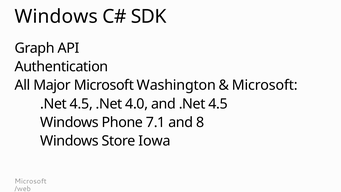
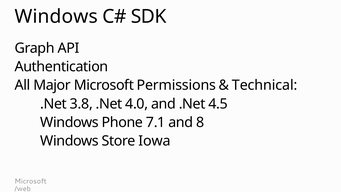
Washington: Washington -> Permissions
Microsoft at (265, 85): Microsoft -> Technical
4.5 at (81, 104): 4.5 -> 3.8
